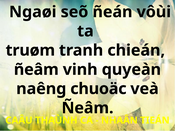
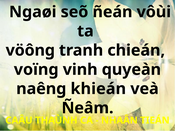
truøm: truøm -> vöông
ñeâm at (36, 70): ñeâm -> voïng
chuoäc: chuoäc -> khieán
